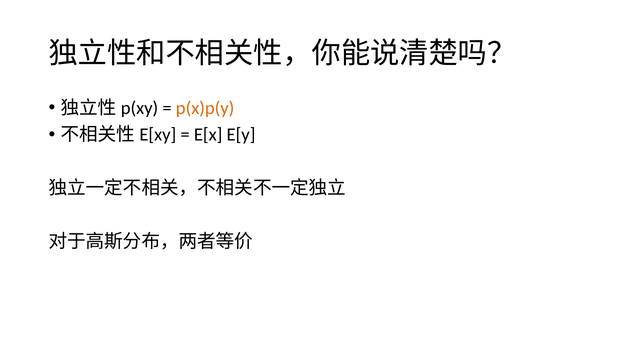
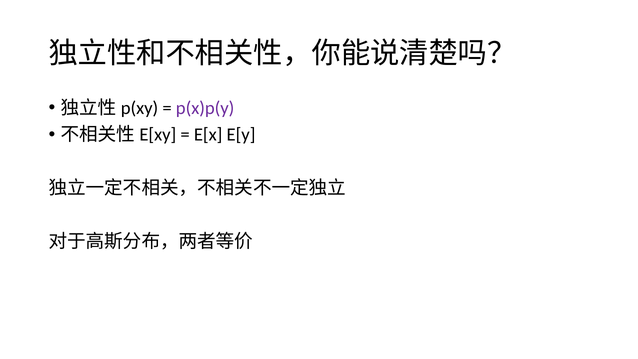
p(x)p(y colour: orange -> purple
